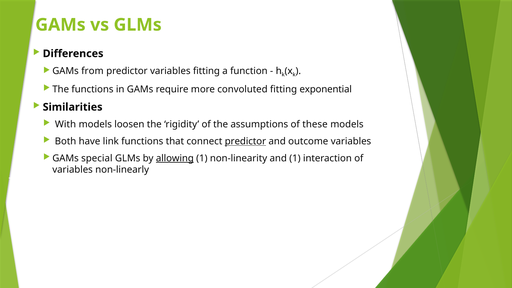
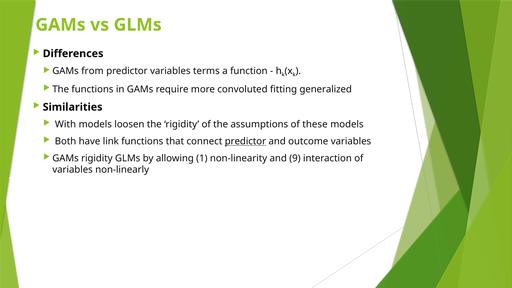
variables fitting: fitting -> terms
exponential: exponential -> generalized
GAMs special: special -> rigidity
allowing underline: present -> none
and 1: 1 -> 9
